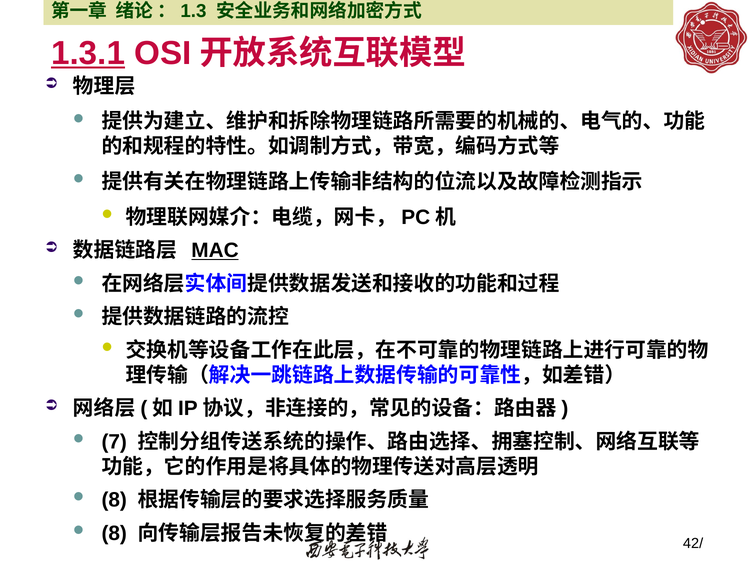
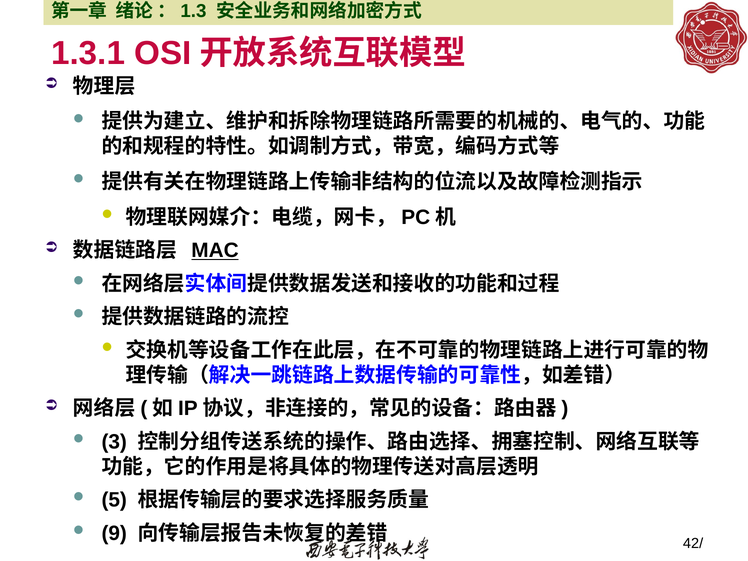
1.3.1 underline: present -> none
7: 7 -> 3
8 at (114, 500): 8 -> 5
8 at (114, 533): 8 -> 9
